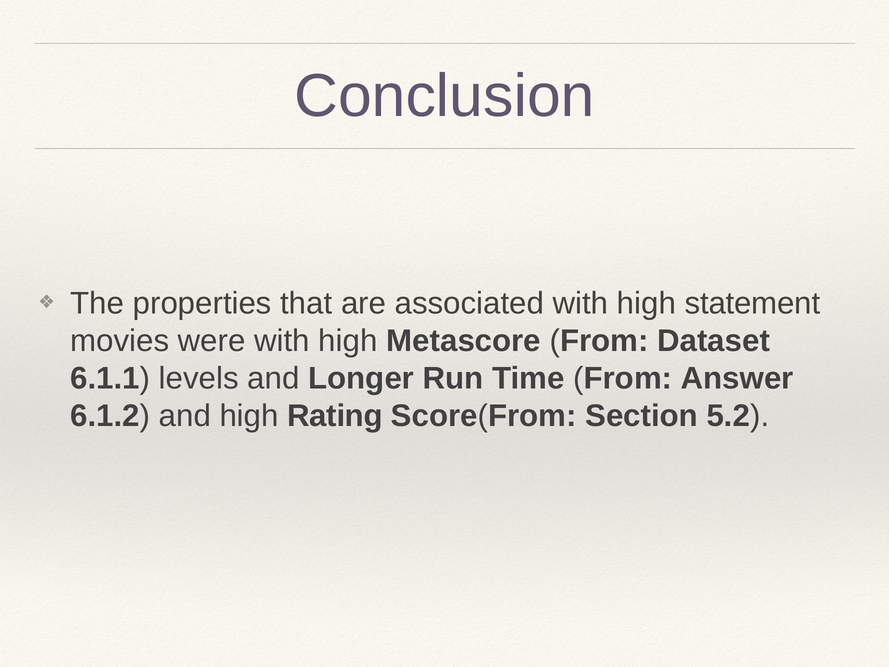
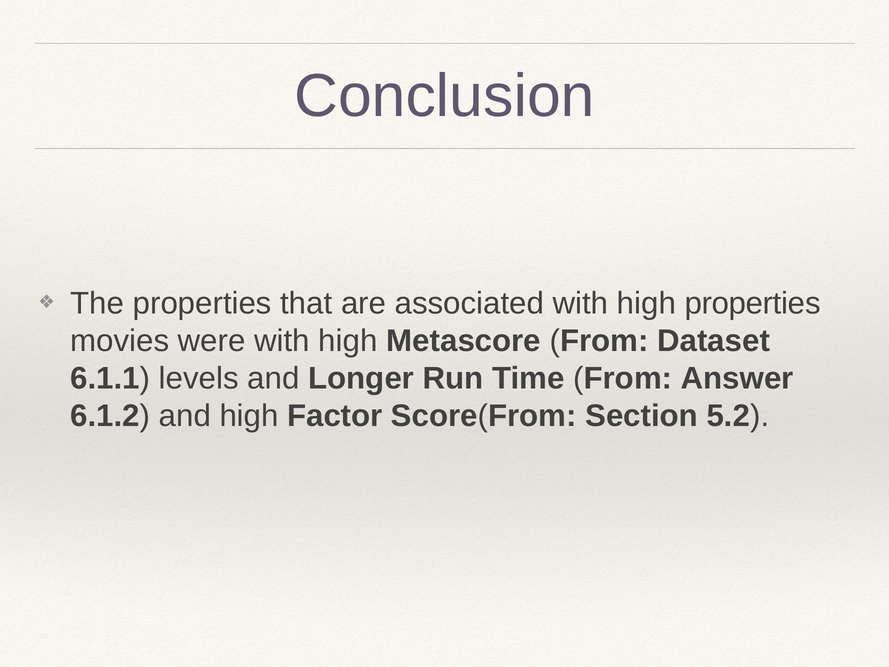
high statement: statement -> properties
Rating: Rating -> Factor
